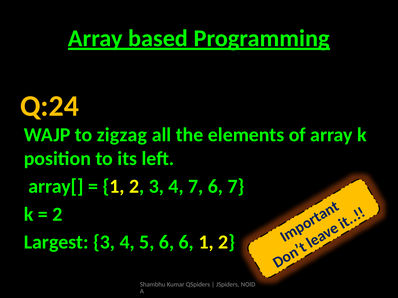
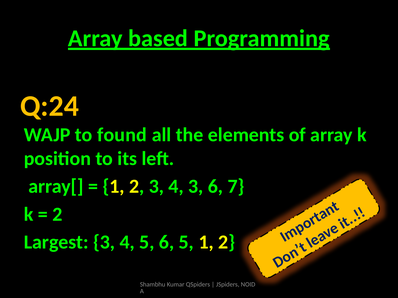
zigzag: zigzag -> found
4 7: 7 -> 3
6 6: 6 -> 5
